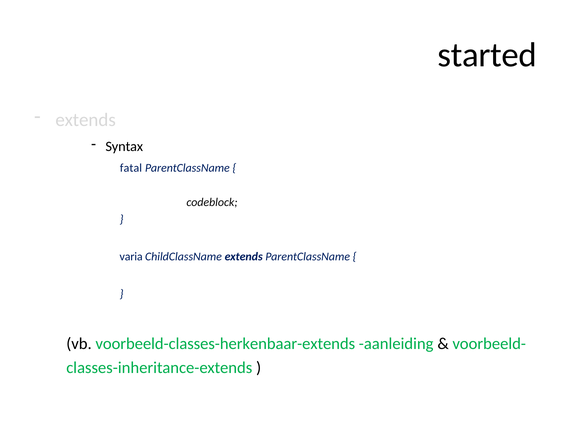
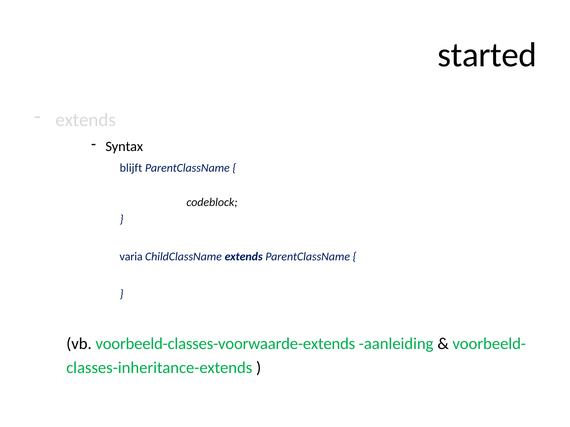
fatal: fatal -> blijft
voorbeeld-classes-herkenbaar-extends: voorbeeld-classes-herkenbaar-extends -> voorbeeld-classes-voorwaarde-extends
